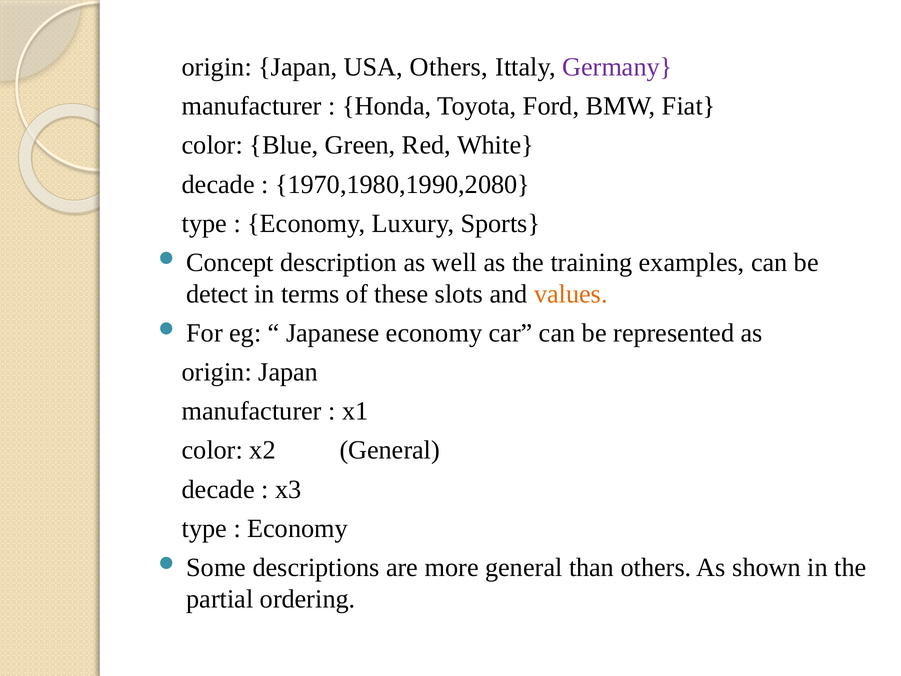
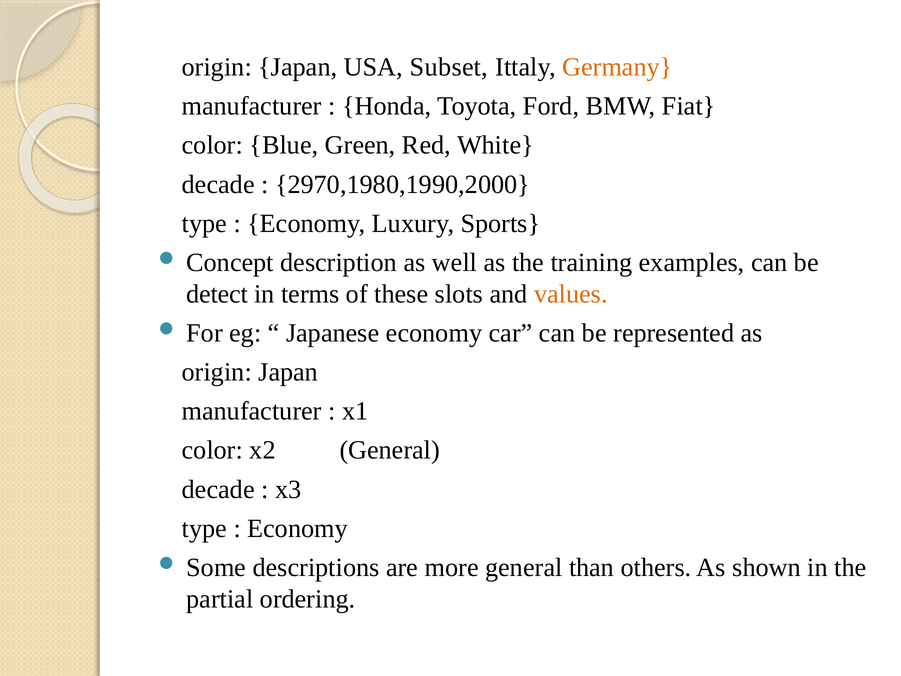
USA Others: Others -> Subset
Germany colour: purple -> orange
1970,1980,1990,2080: 1970,1980,1990,2080 -> 2970,1980,1990,2000
